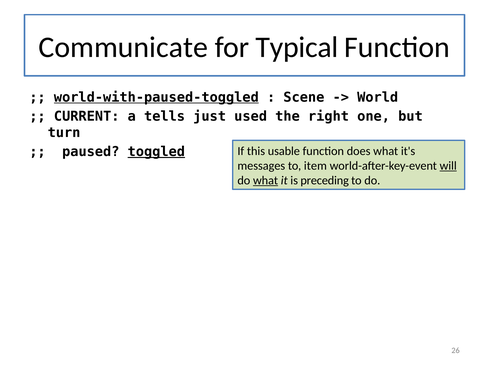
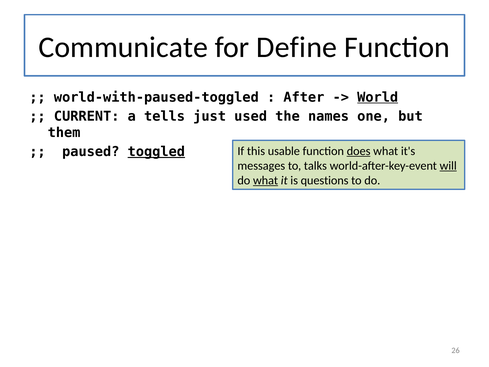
Typical: Typical -> Define
world-with-paused-toggled underline: present -> none
Scene: Scene -> After
World underline: none -> present
right: right -> names
turn: turn -> them
does underline: none -> present
item: item -> talks
preceding: preceding -> questions
